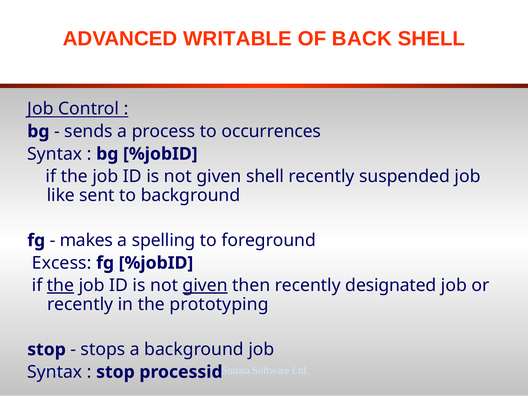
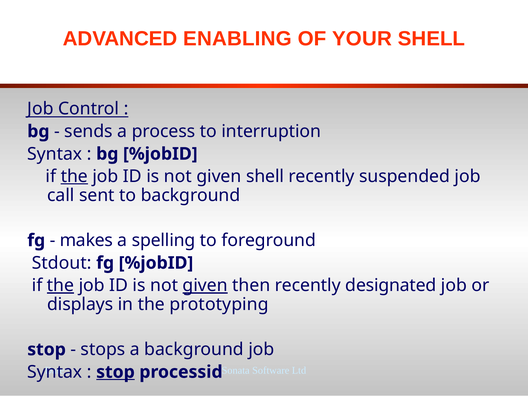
WRITABLE: WRITABLE -> ENABLING
BACK: BACK -> YOUR
occurrences: occurrences -> interruption
the at (74, 176) underline: none -> present
like: like -> call
Excess: Excess -> Stdout
recently at (80, 304): recently -> displays
stop at (115, 372) underline: none -> present
